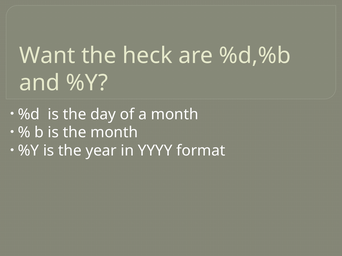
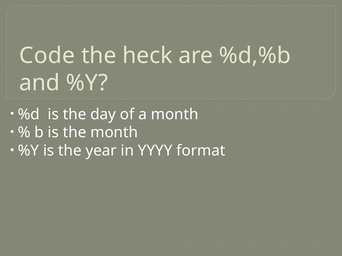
Want: Want -> Code
